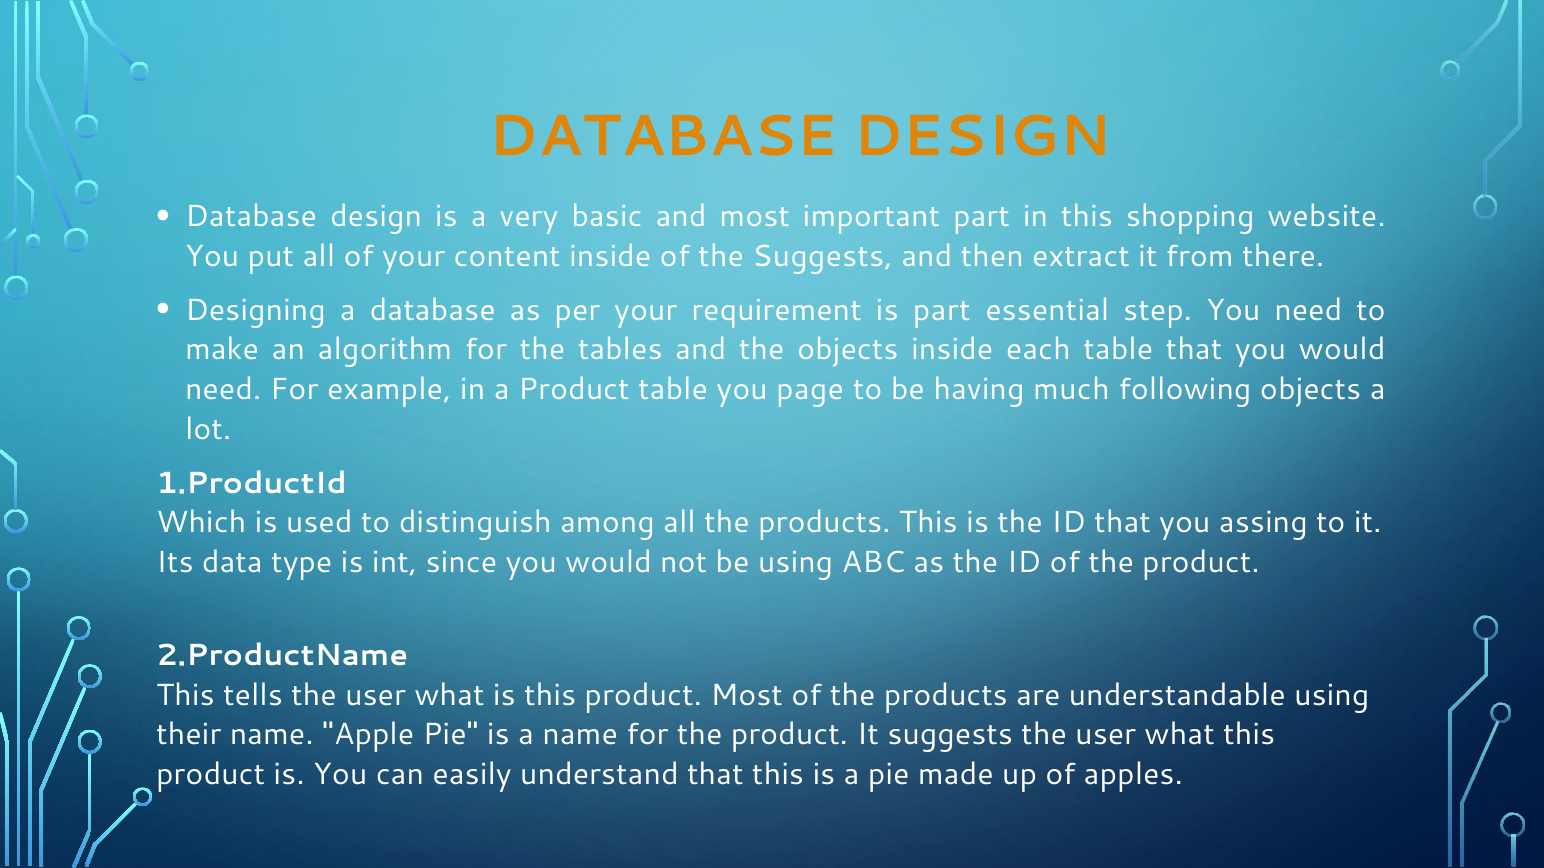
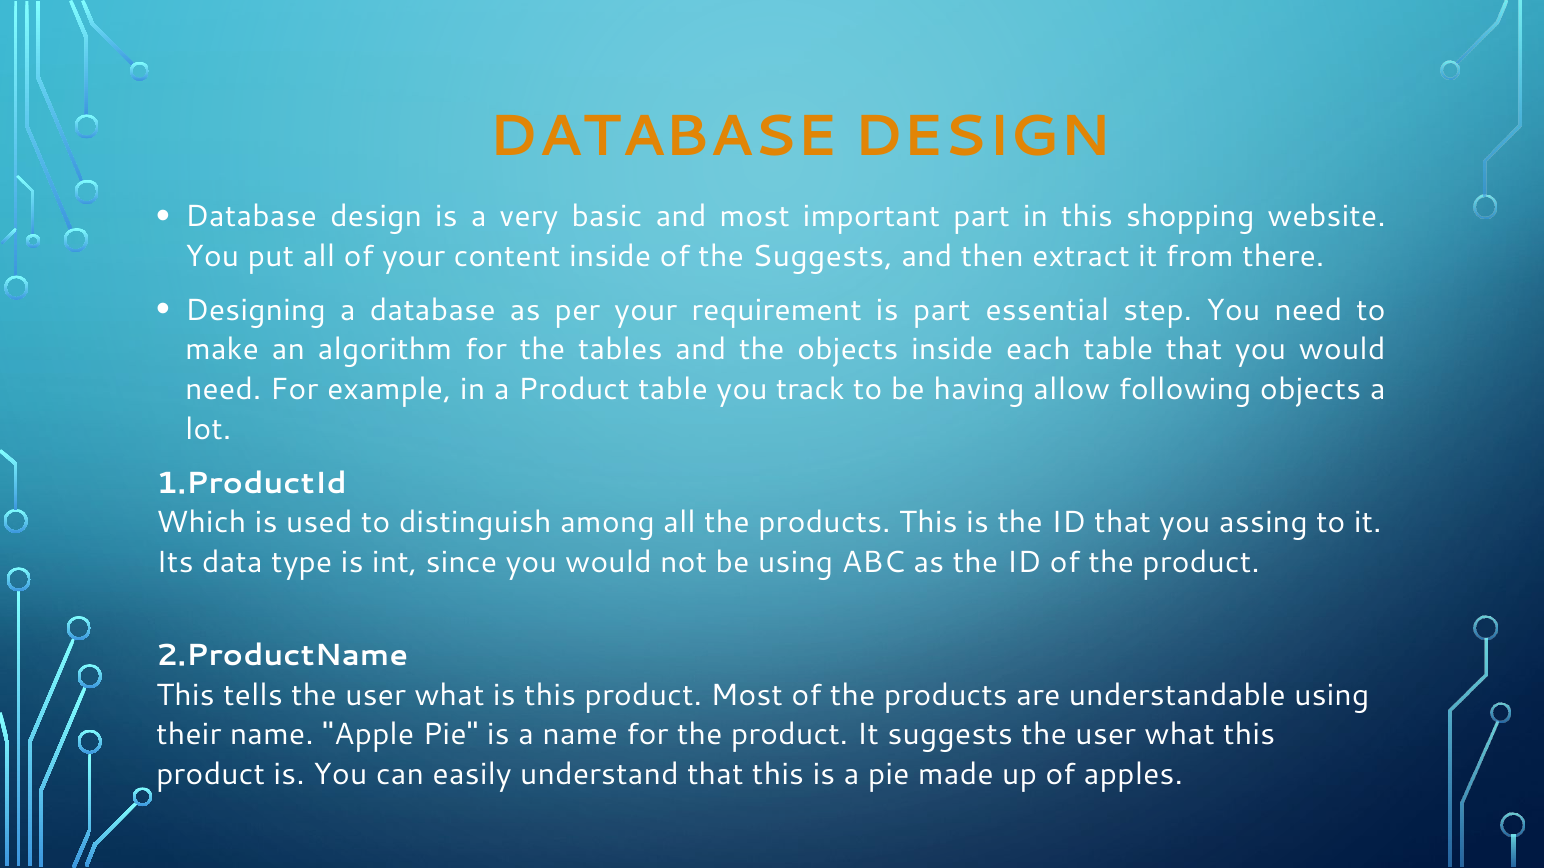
page: page -> track
much: much -> allow
